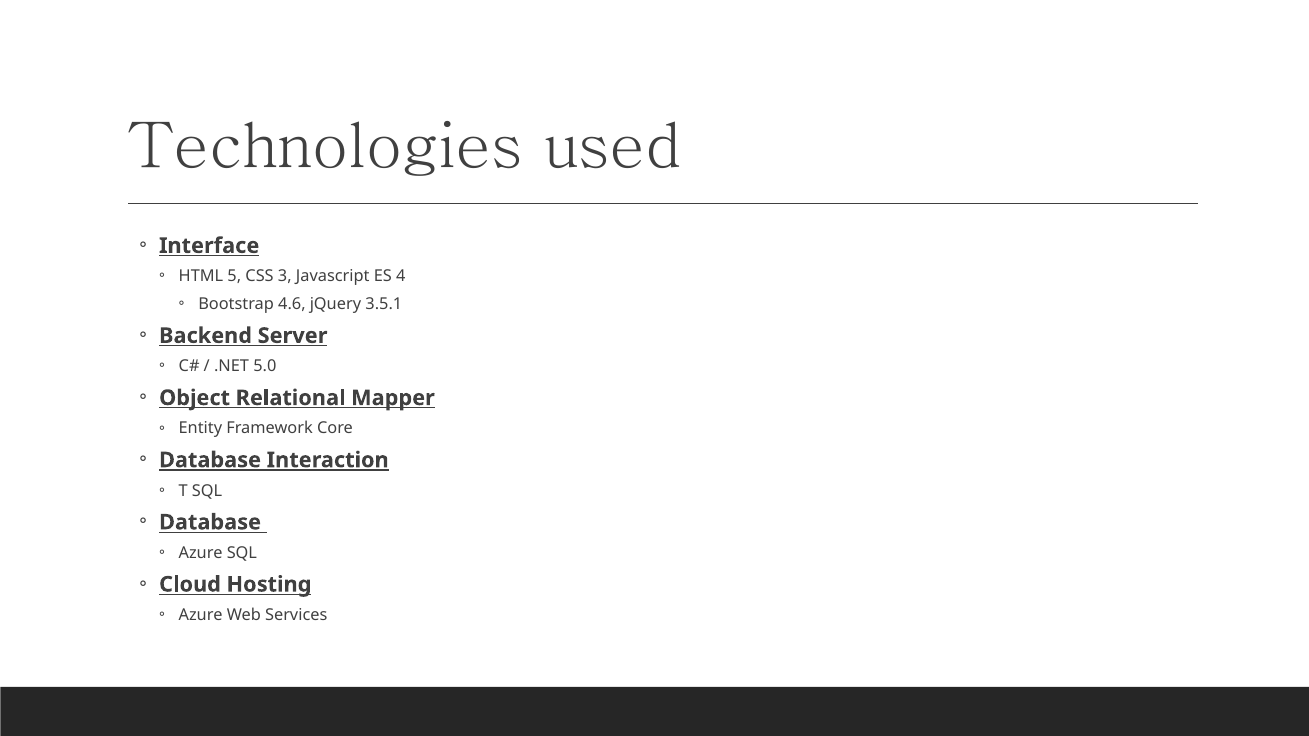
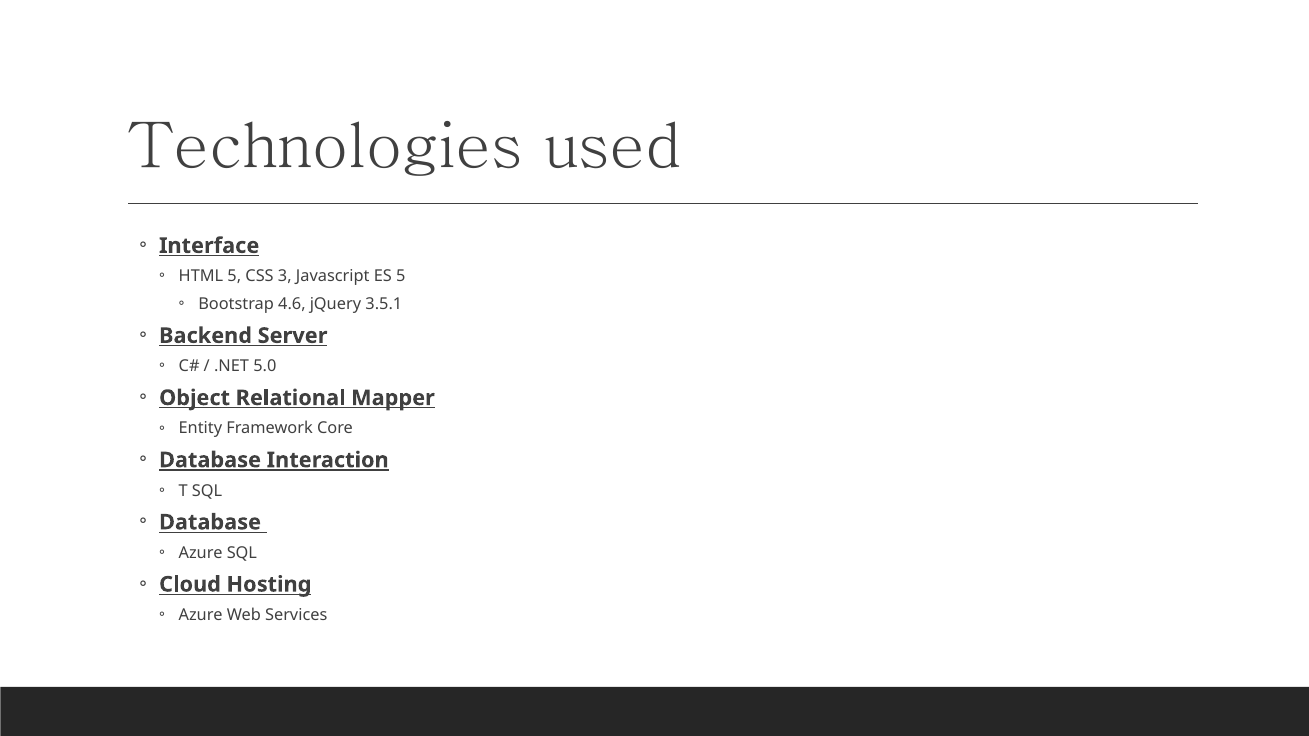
ES 4: 4 -> 5
